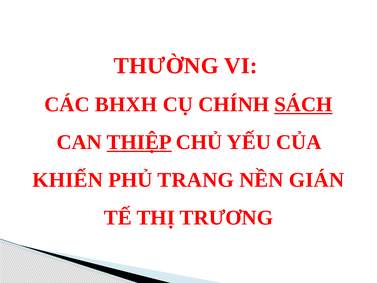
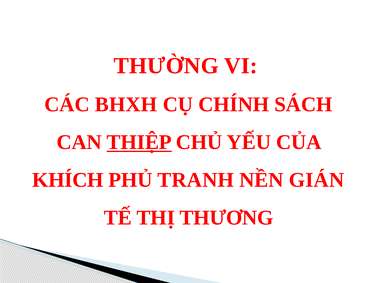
SÁCH underline: present -> none
KHIẾN: KHIẾN -> KHÍCH
TRANG: TRANG -> TRANH
TRƯƠNG: TRƯƠNG -> THƯƠNG
